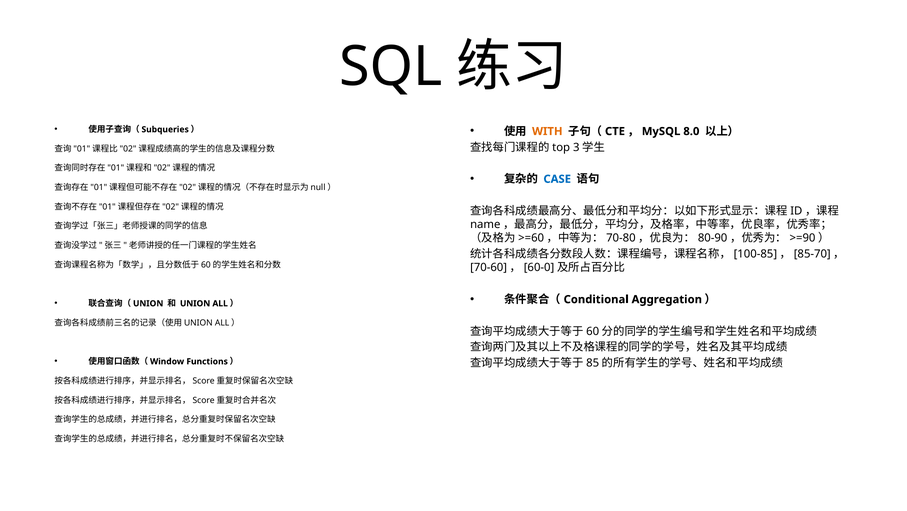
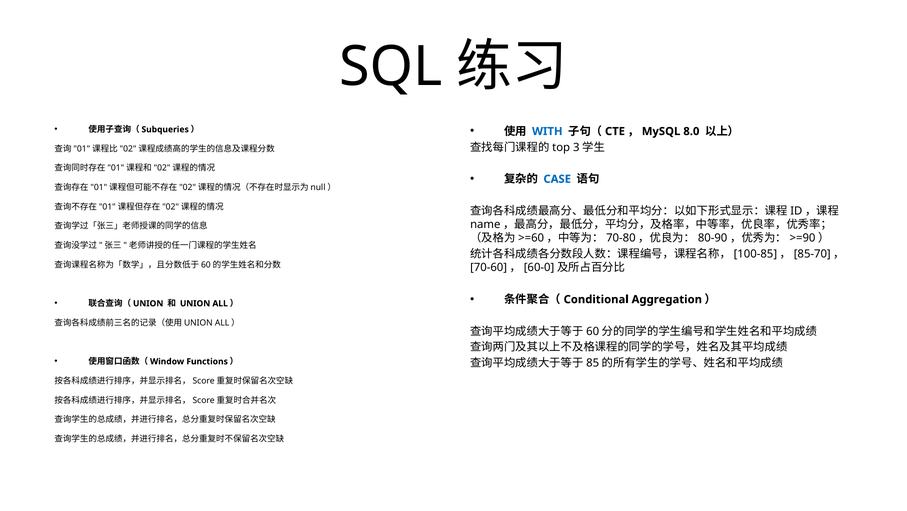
WITH colour: orange -> blue
